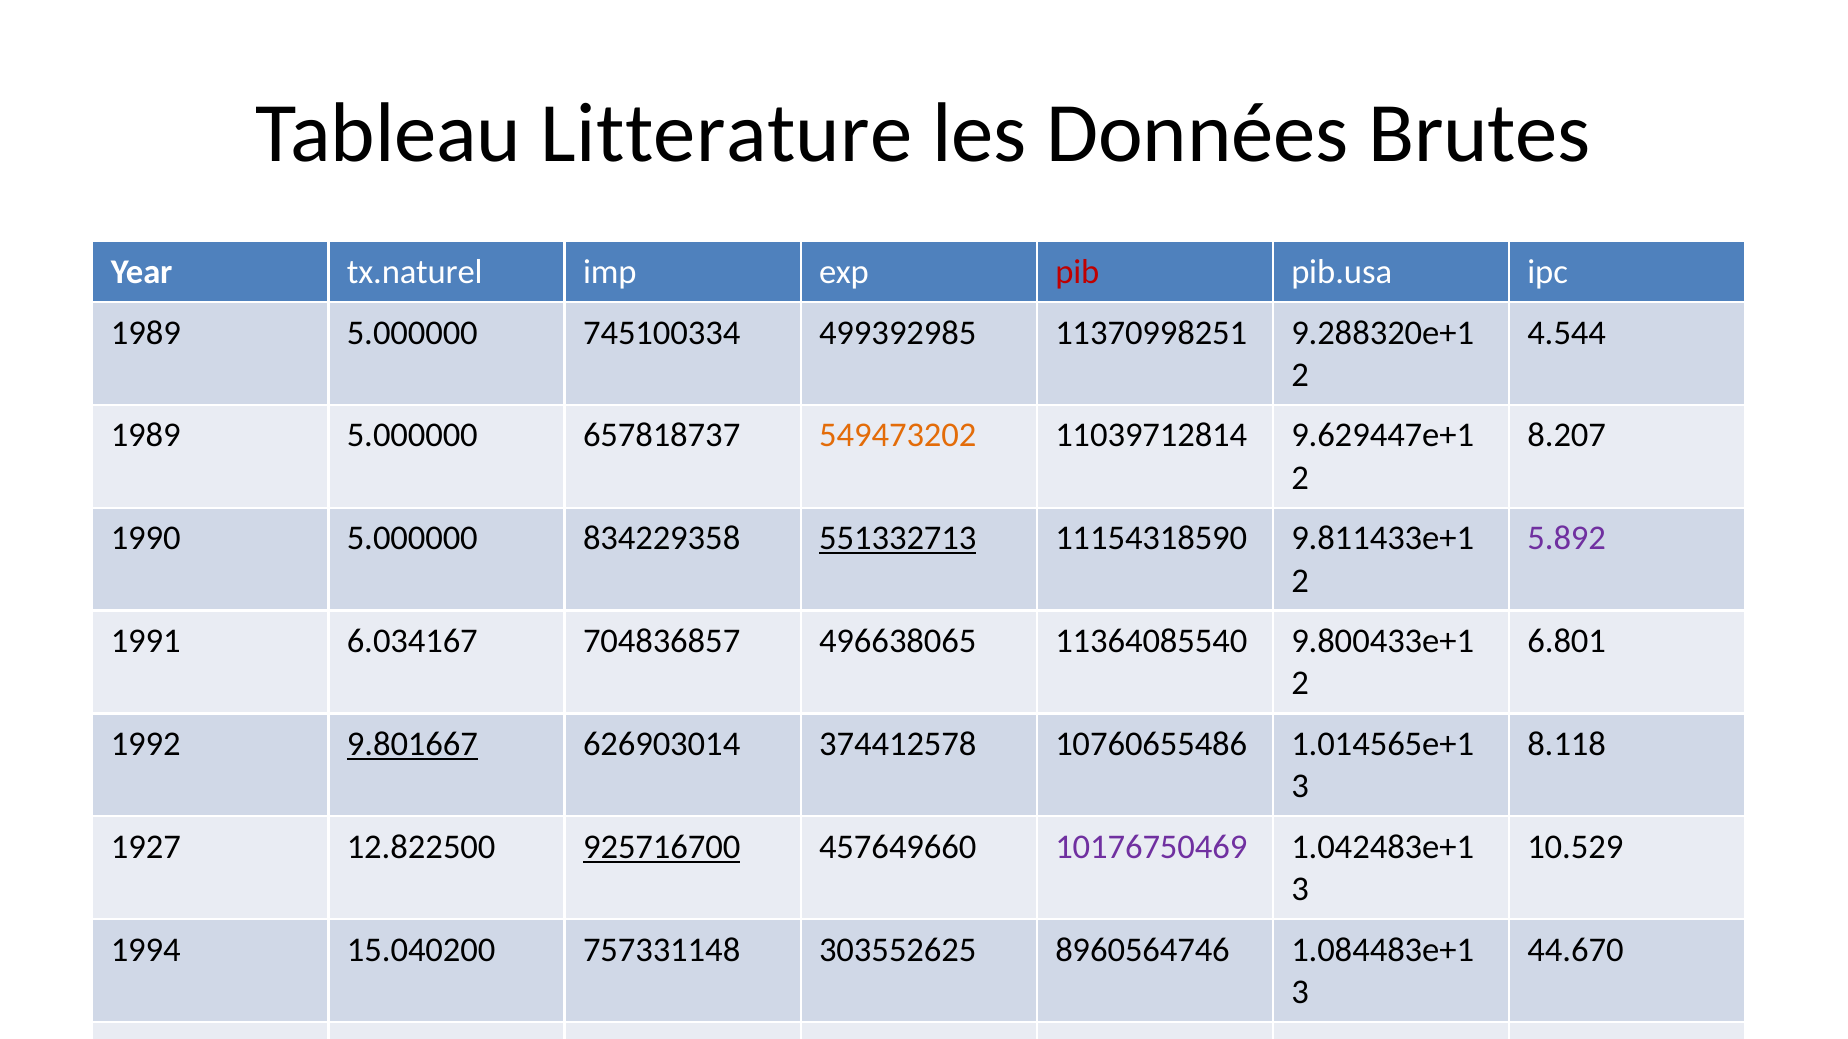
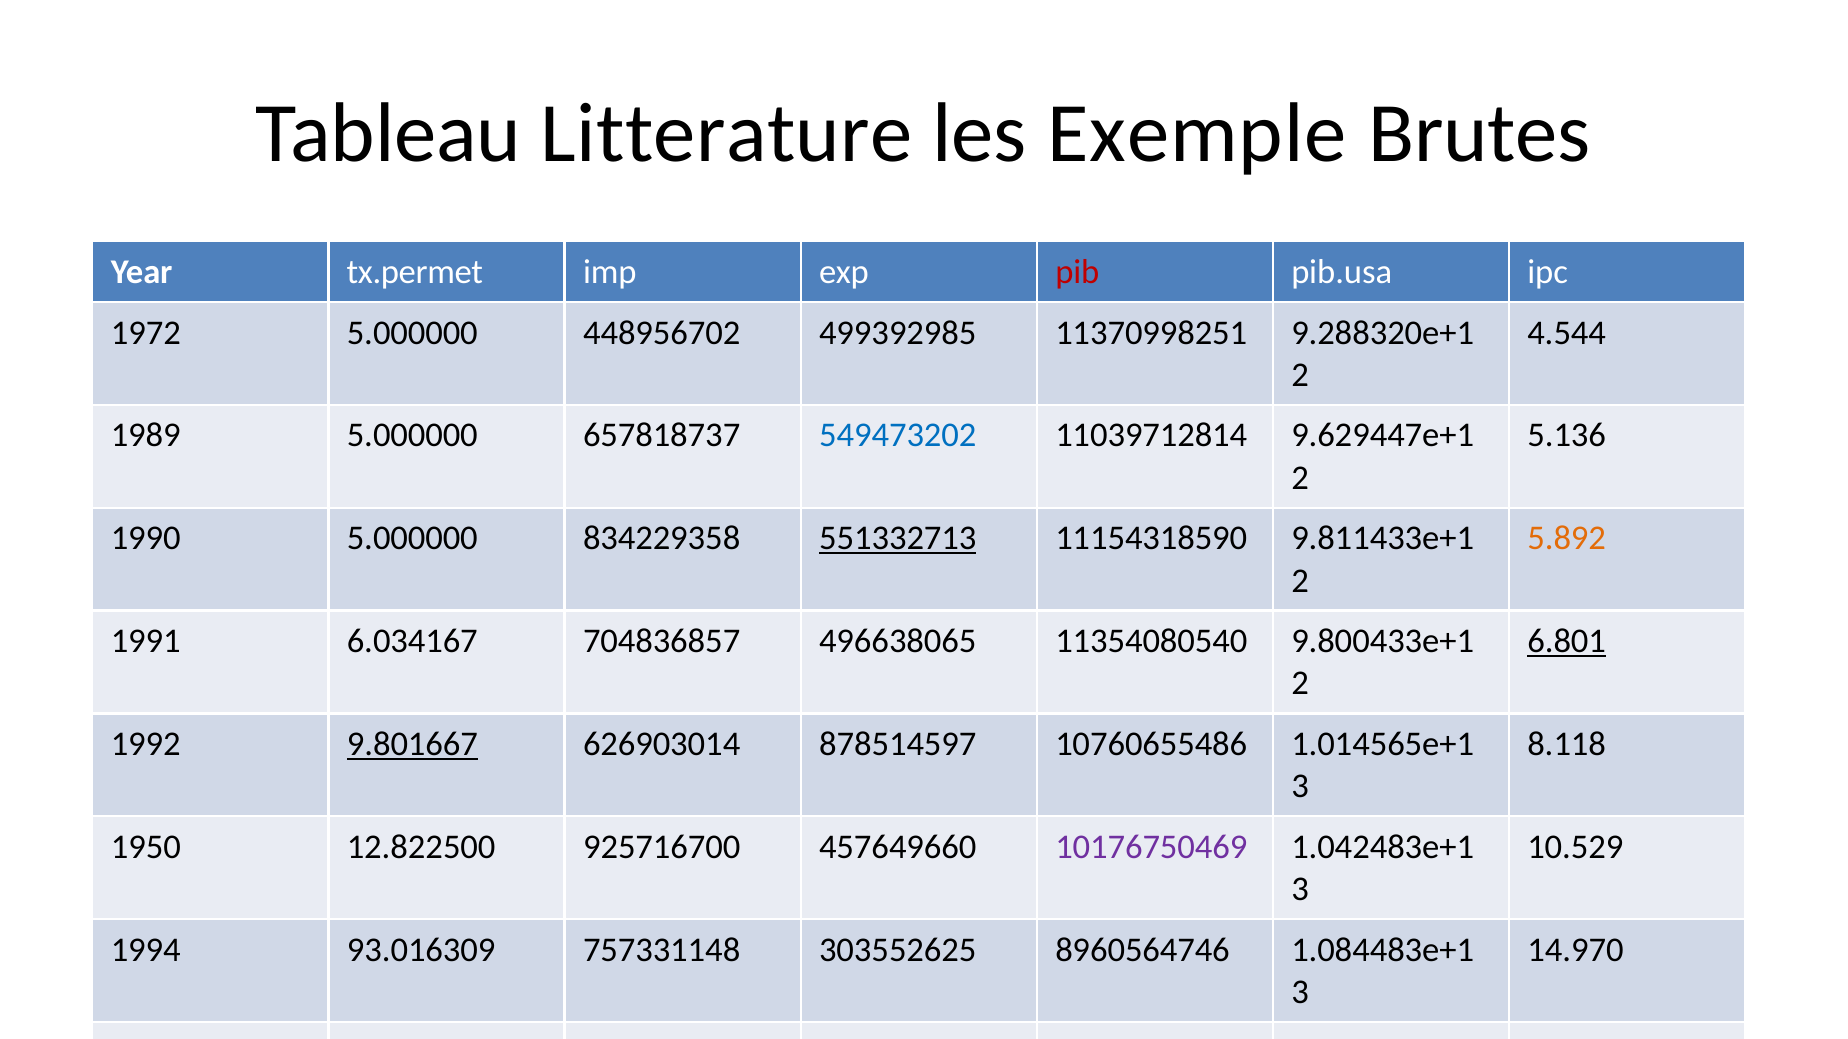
Données: Données -> Exemple
tx.naturel: tx.naturel -> tx.permet
1989 at (146, 333): 1989 -> 1972
745100334: 745100334 -> 448956702
549473202 colour: orange -> blue
8.207: 8.207 -> 5.136
5.892 colour: purple -> orange
11364085540: 11364085540 -> 11354080540
6.801 underline: none -> present
374412578: 374412578 -> 878514597
1927: 1927 -> 1950
925716700 underline: present -> none
15.040200: 15.040200 -> 93.016309
44.670: 44.670 -> 14.970
